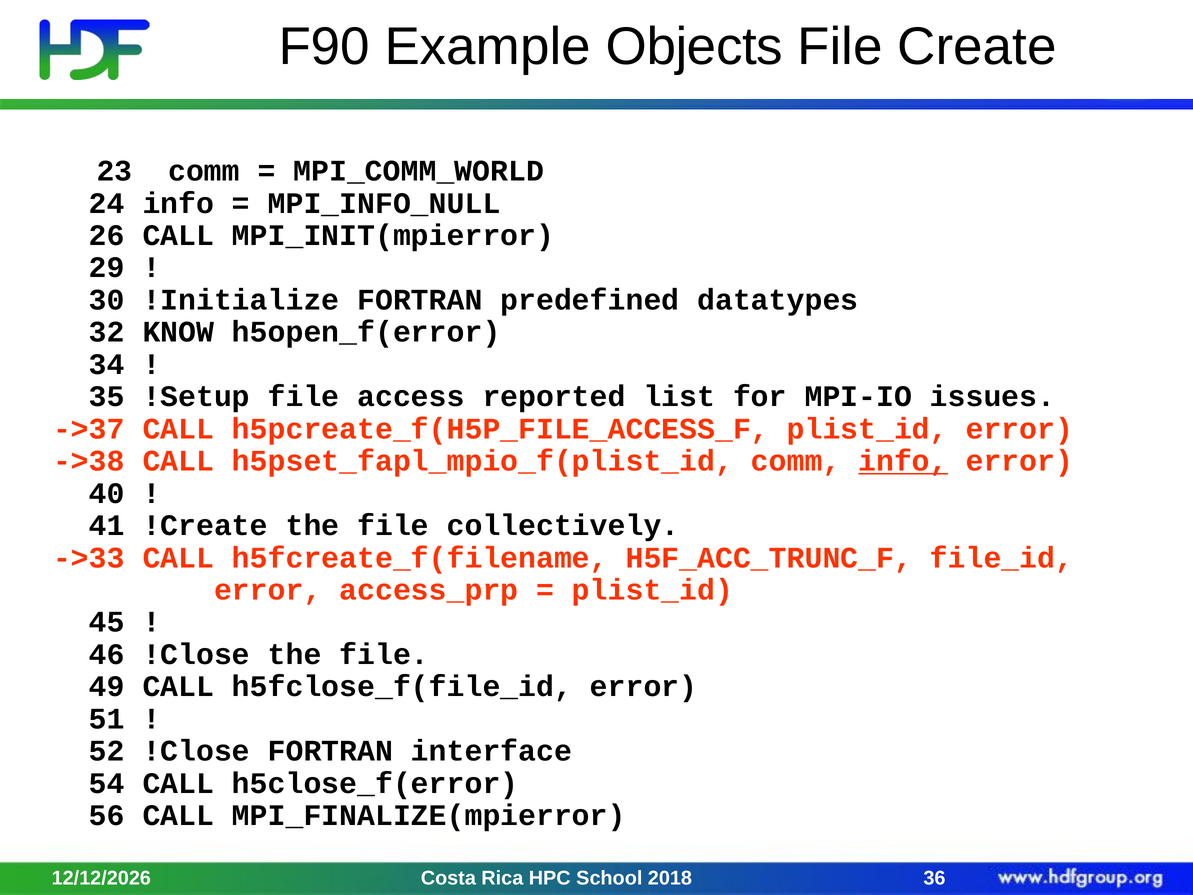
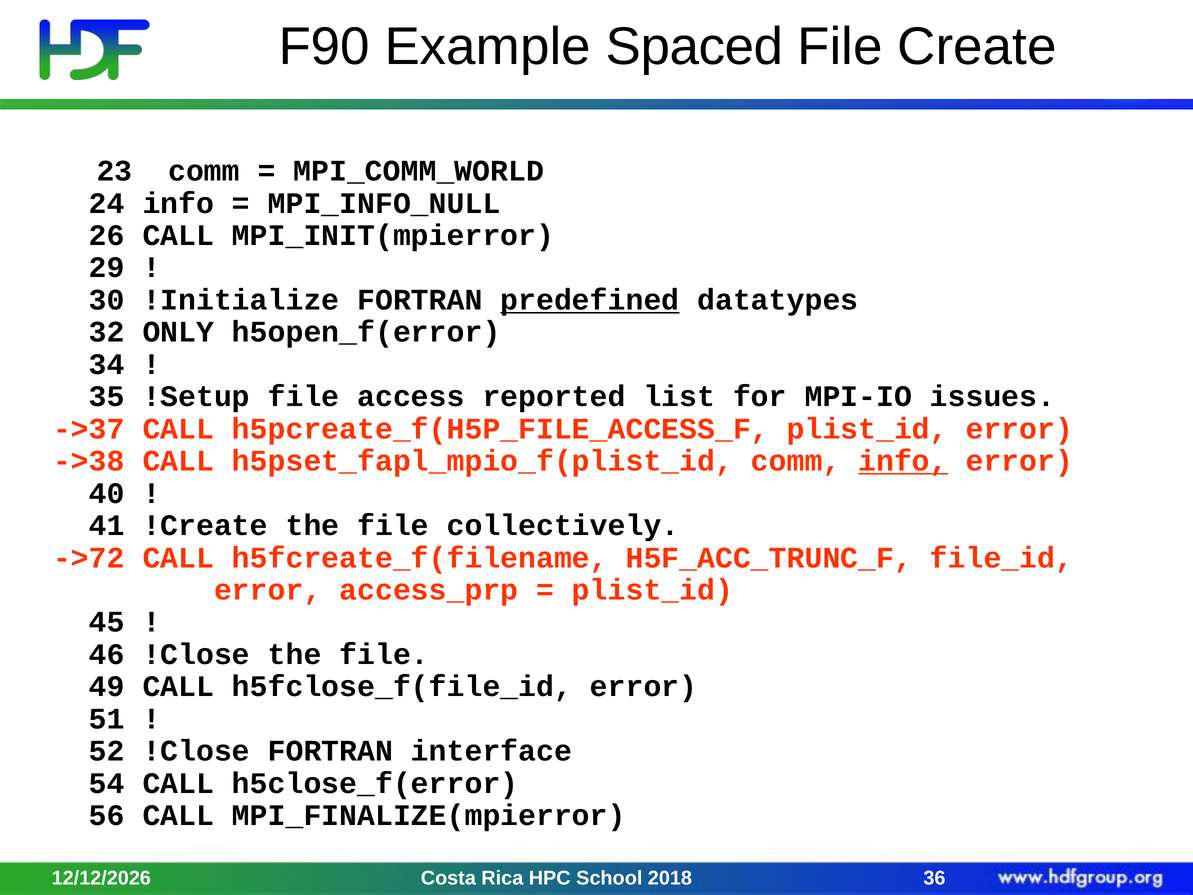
Objects: Objects -> Spaced
predefined underline: none -> present
KNOW: KNOW -> ONLY
->33: ->33 -> ->72
